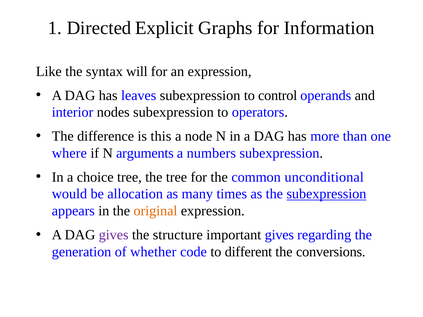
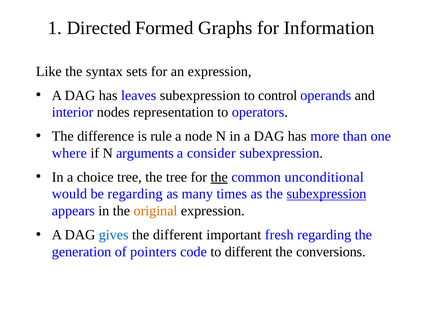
Explicit: Explicit -> Formed
will: will -> sets
nodes subexpression: subexpression -> representation
this: this -> rule
numbers: numbers -> consider
the at (219, 177) underline: none -> present
be allocation: allocation -> regarding
gives at (114, 235) colour: purple -> blue
the structure: structure -> different
important gives: gives -> fresh
whether: whether -> pointers
